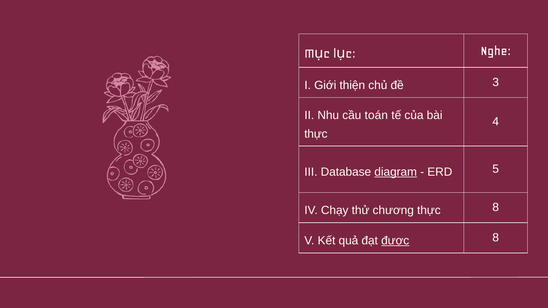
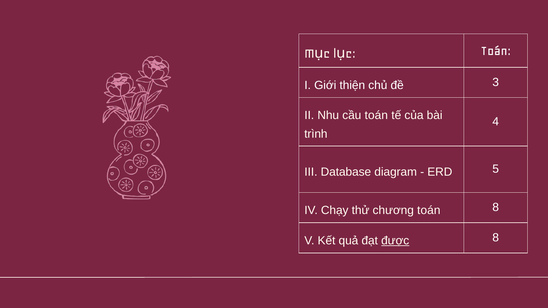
Nghe at (496, 50): Nghe -> Toán
thực at (316, 134): thực -> trình
diagram underline: present -> none
chương thực: thực -> toán
